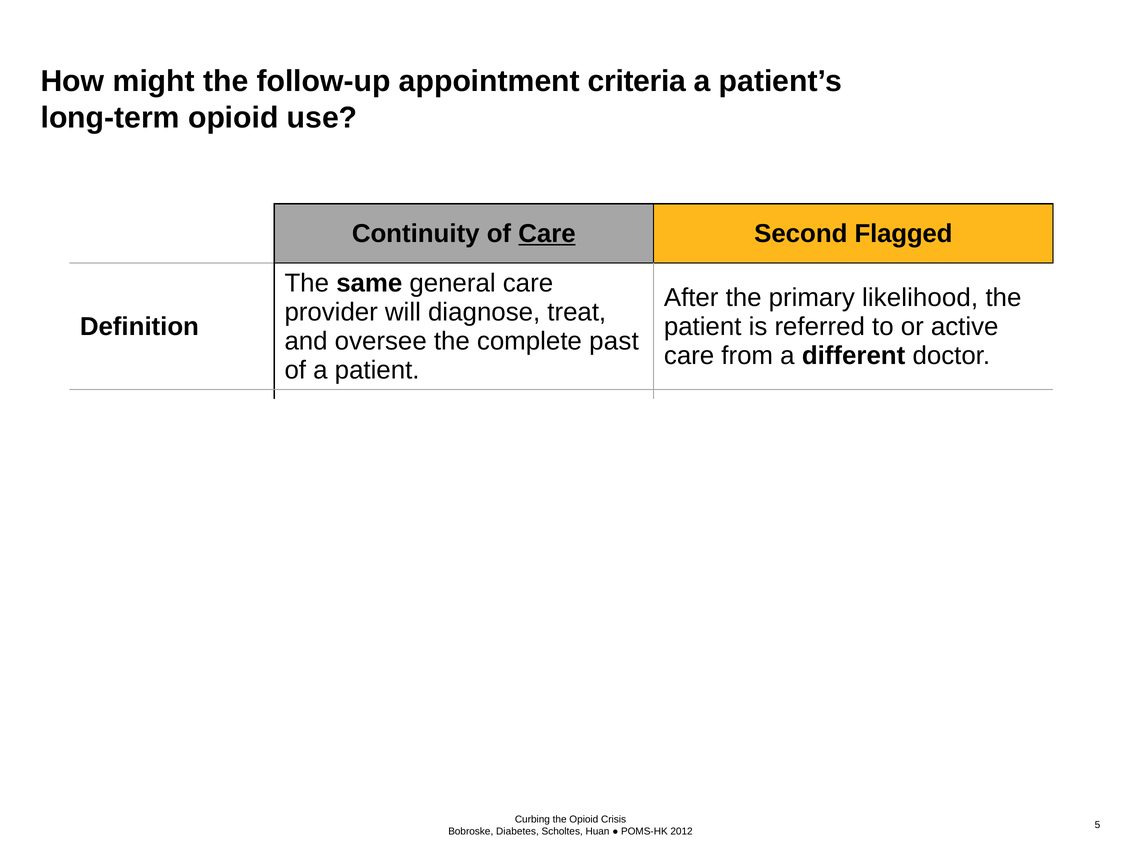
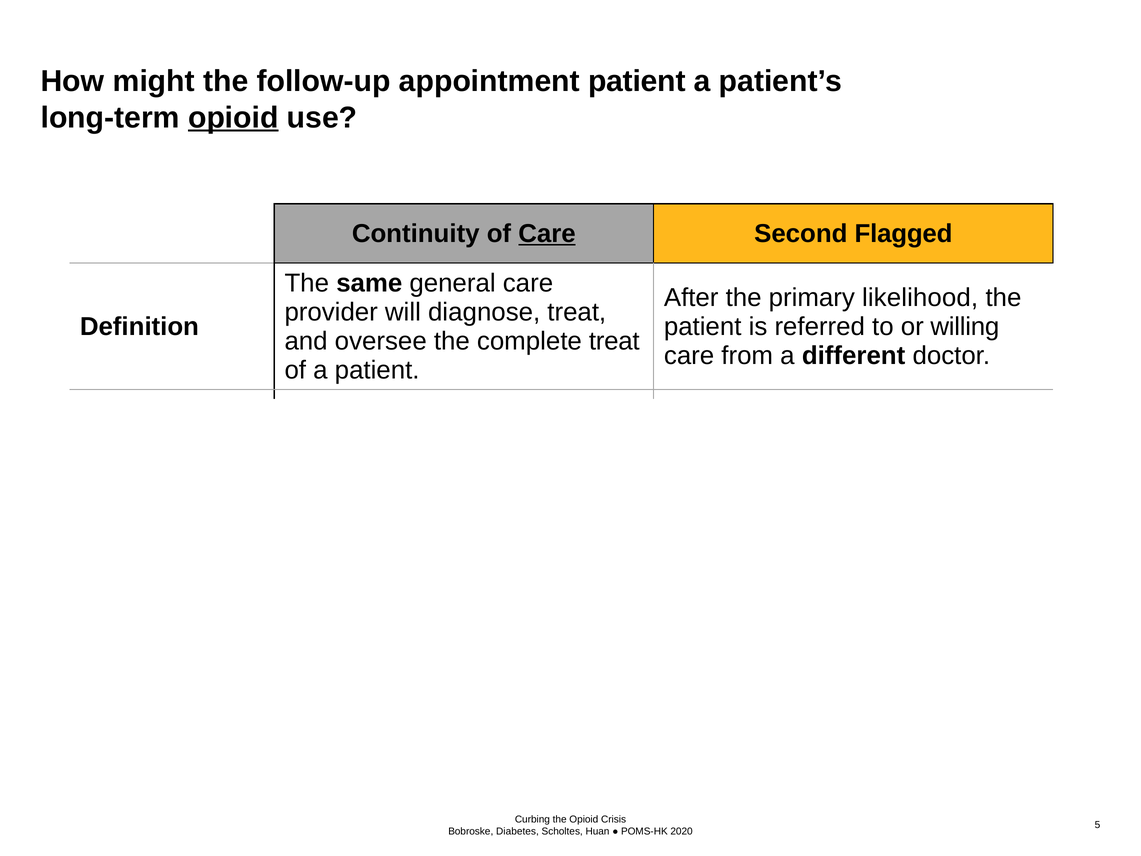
appointment criteria: criteria -> patient
opioid at (233, 118) underline: none -> present
active: active -> willing
complete past: past -> treat
2012: 2012 -> 2020
